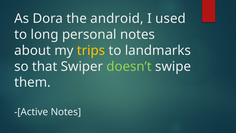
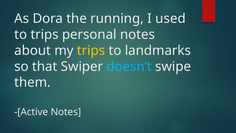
android: android -> running
to long: long -> trips
doesn’t colour: light green -> light blue
